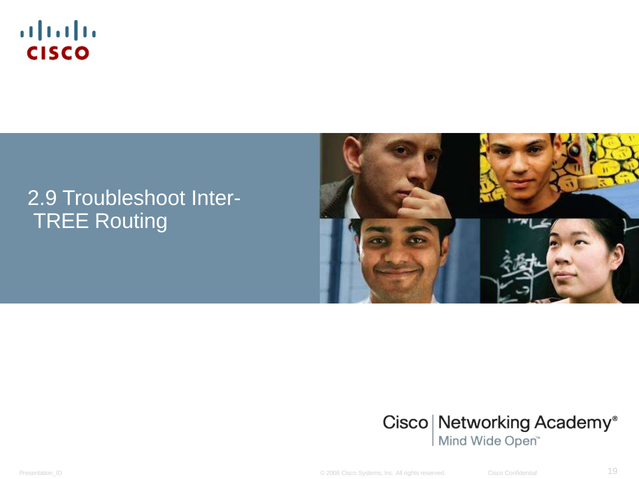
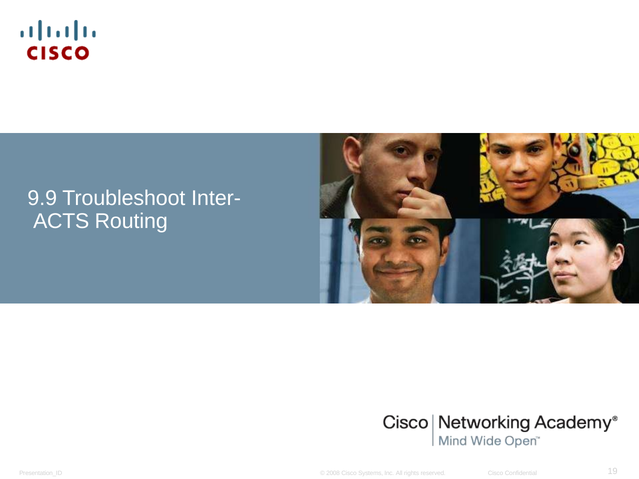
2.9: 2.9 -> 9.9
TREE: TREE -> ACTS
